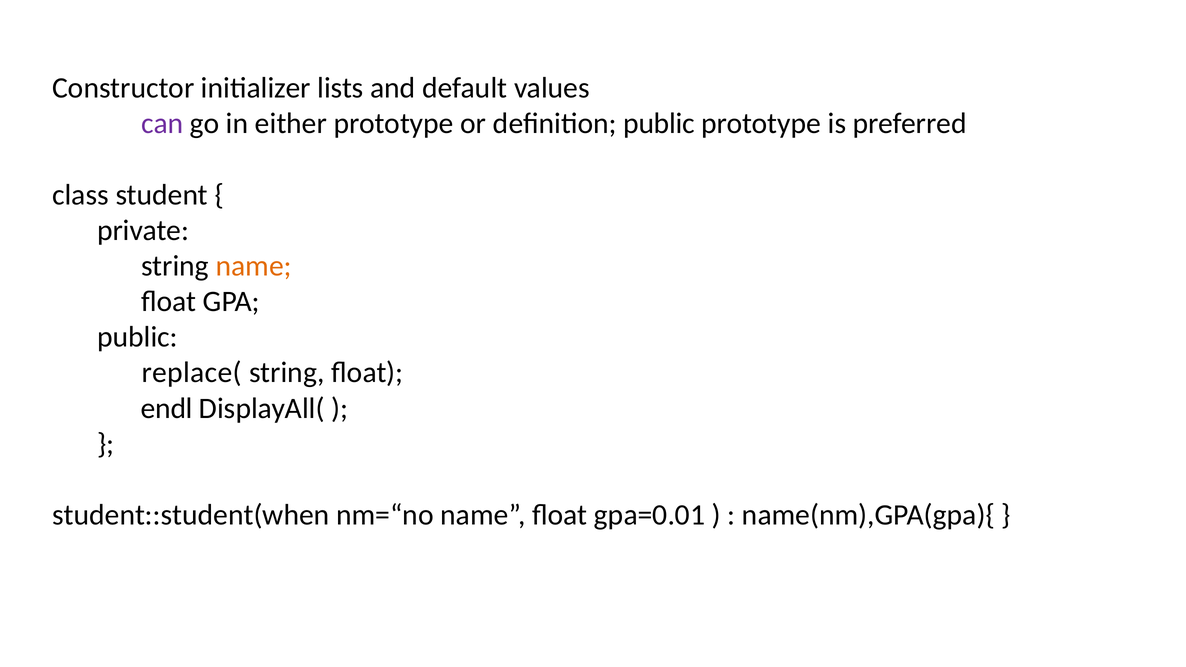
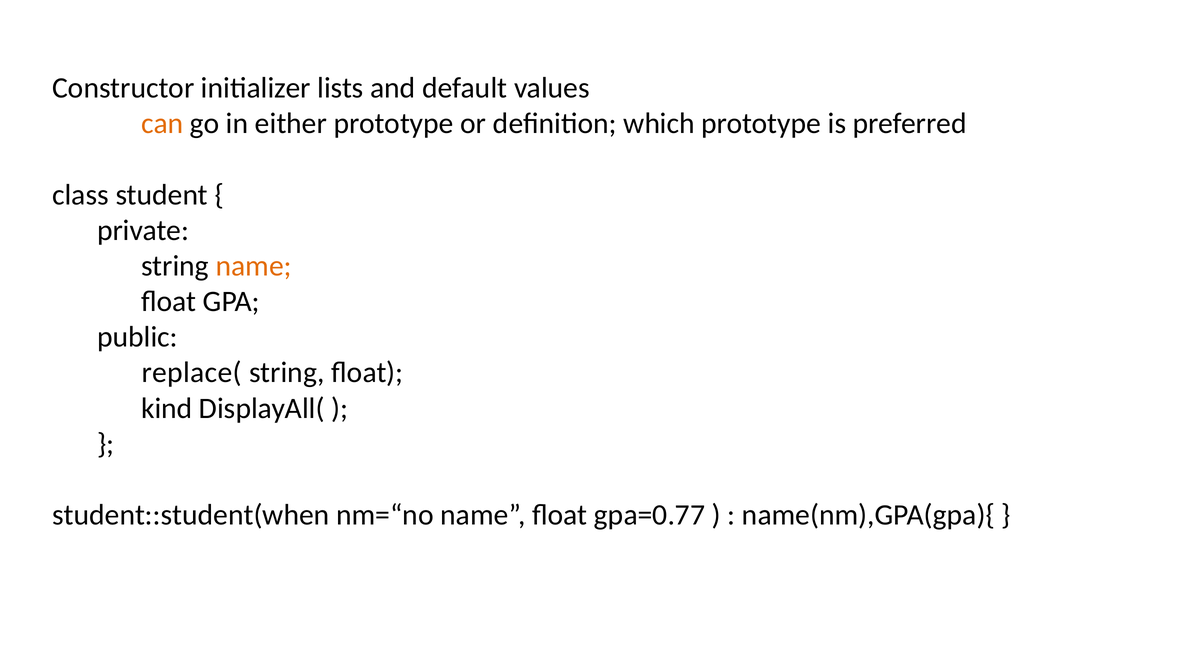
can colour: purple -> orange
definition public: public -> which
endl: endl -> kind
gpa=0.01: gpa=0.01 -> gpa=0.77
